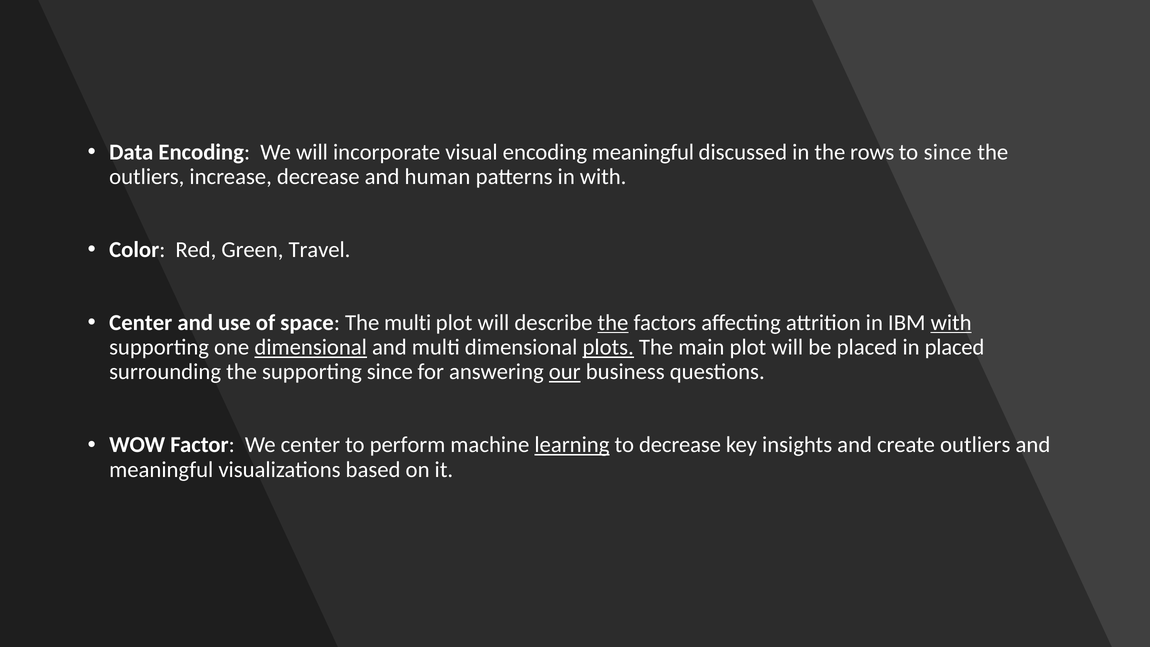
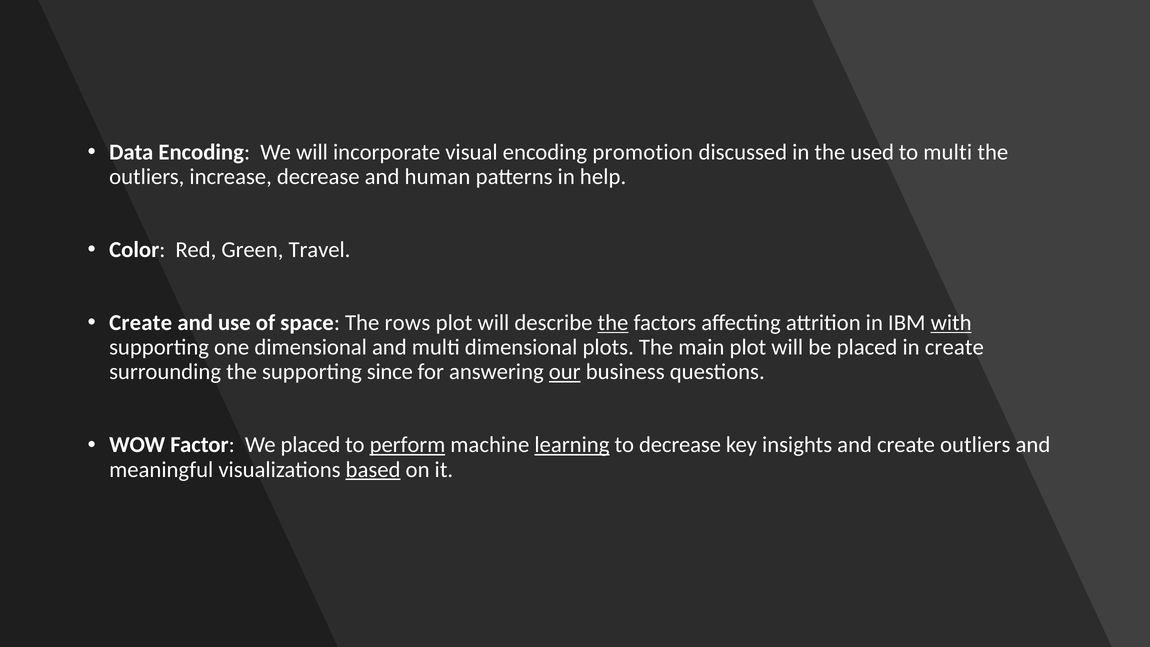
encoding meaningful: meaningful -> promotion
rows: rows -> used
to since: since -> multi
in with: with -> help
Center at (141, 323): Center -> Create
The multi: multi -> rows
dimensional at (311, 347) underline: present -> none
plots underline: present -> none
in placed: placed -> create
We center: center -> placed
perform underline: none -> present
based underline: none -> present
